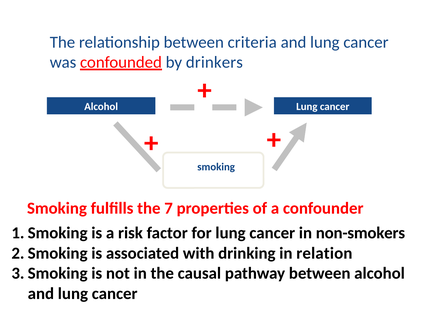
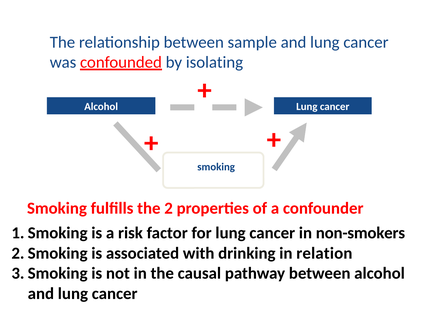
criteria: criteria -> sample
drinkers: drinkers -> isolating
7: 7 -> 2
